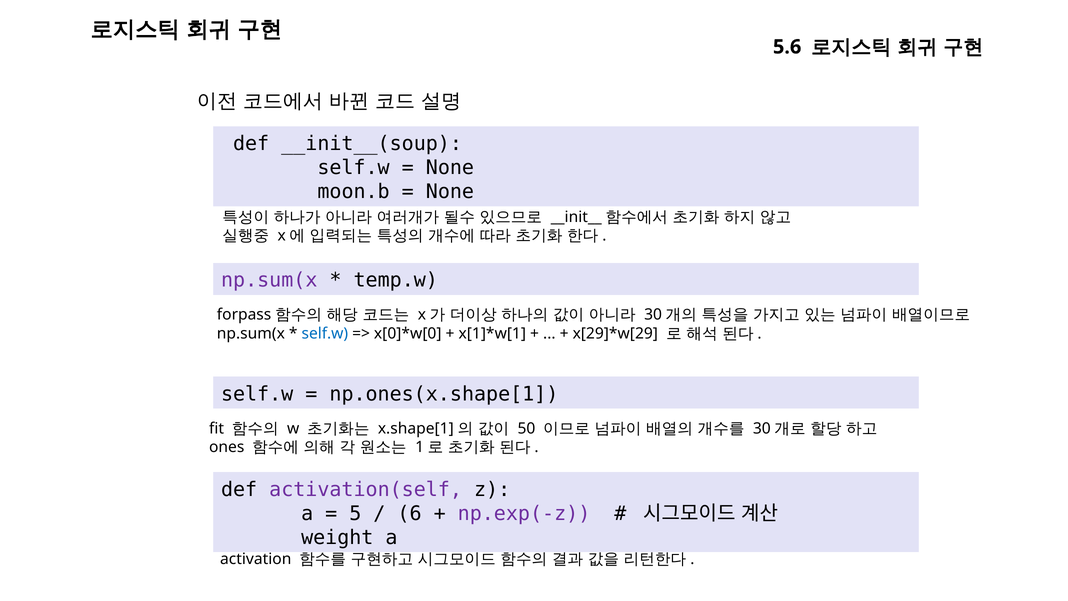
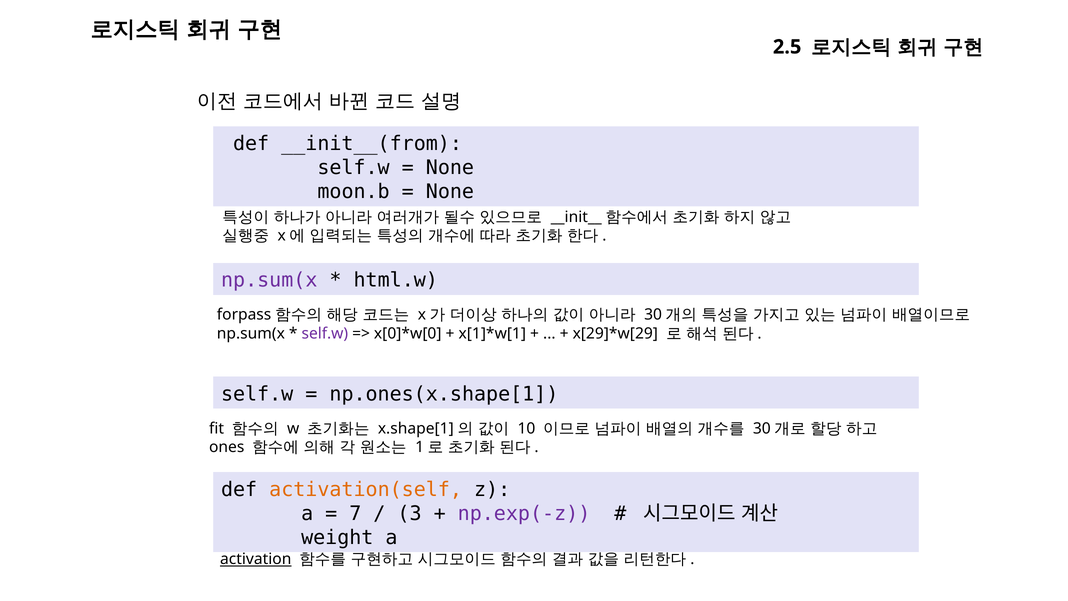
5.6: 5.6 -> 2.5
__init__(soup: __init__(soup -> __init__(from
temp.w: temp.w -> html.w
self.w at (325, 333) colour: blue -> purple
50: 50 -> 10
activation(self colour: purple -> orange
5: 5 -> 7
6: 6 -> 3
activation underline: none -> present
